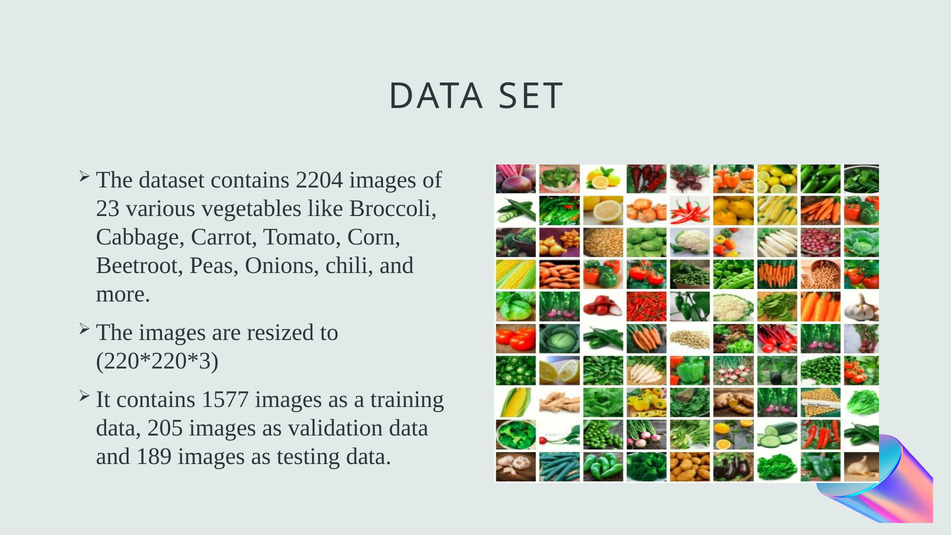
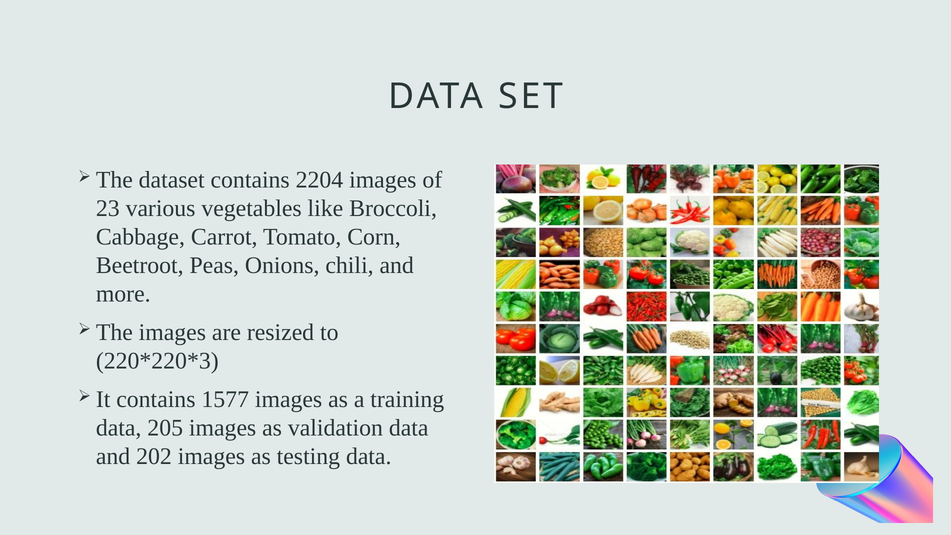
189: 189 -> 202
